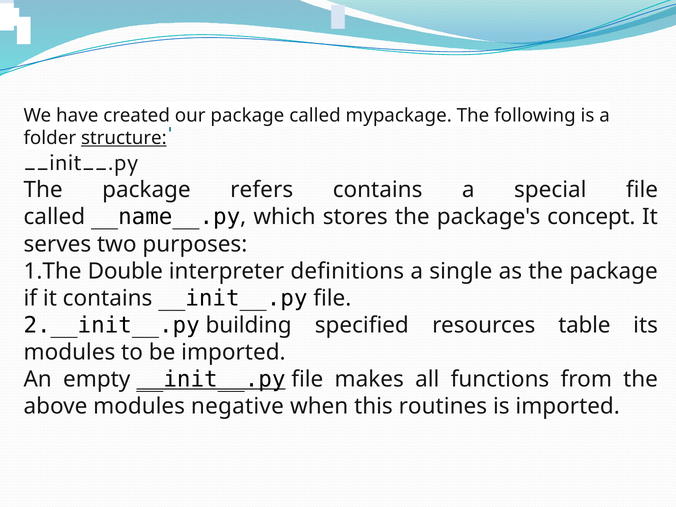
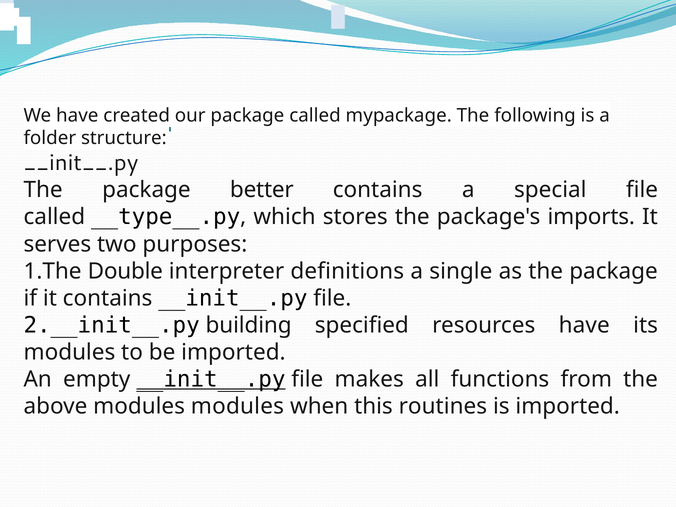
structure underline: present -> none
refers: refers -> better
__name__.py: __name__.py -> __type__.py
concept: concept -> imports
resources table: table -> have
modules negative: negative -> modules
